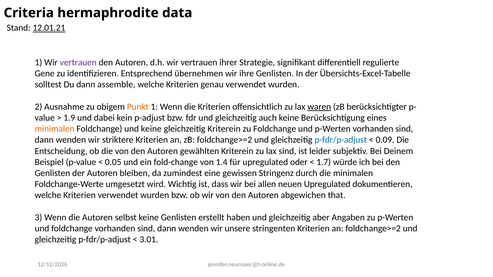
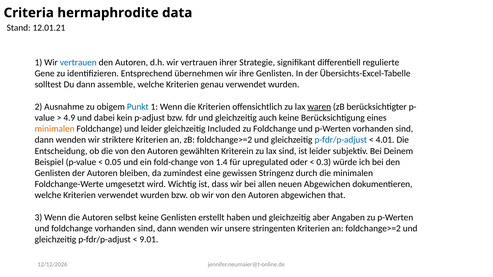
12.01.21 underline: present -> none
vertrauen at (78, 62) colour: purple -> blue
Punkt colour: orange -> blue
1.9: 1.9 -> 4.9
und keine: keine -> leider
gleichzeitig Kriterein: Kriterein -> Included
0.09: 0.09 -> 4.01
1.7: 1.7 -> 0.3
neuen Upregulated: Upregulated -> Abgewichen
3.01: 3.01 -> 9.01
